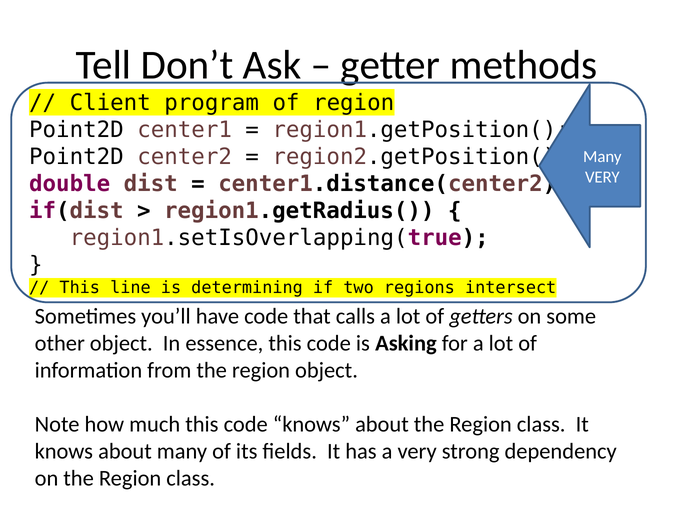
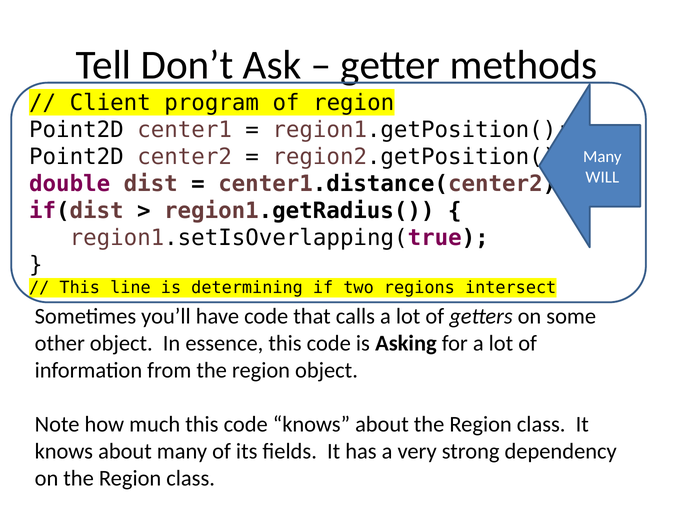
VERY at (602, 177): VERY -> WILL
